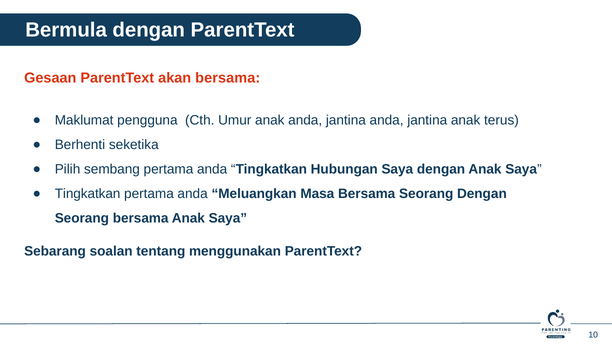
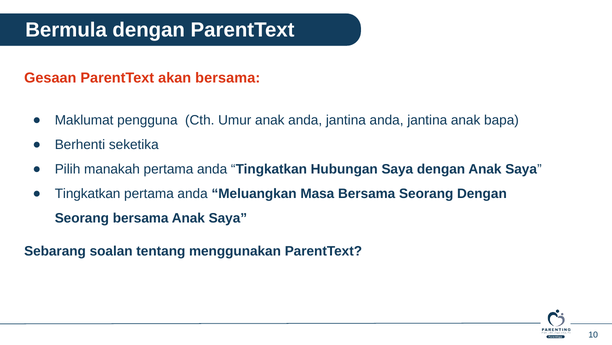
terus: terus -> bapa
sembang: sembang -> manakah
